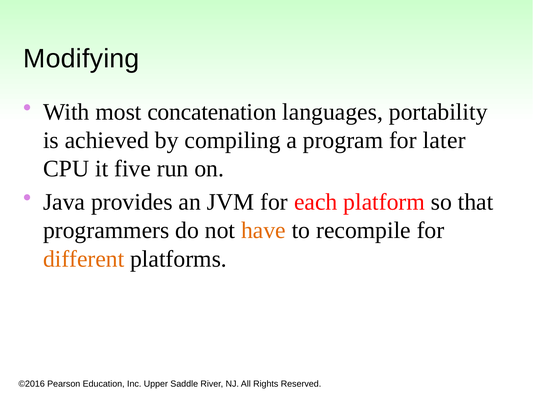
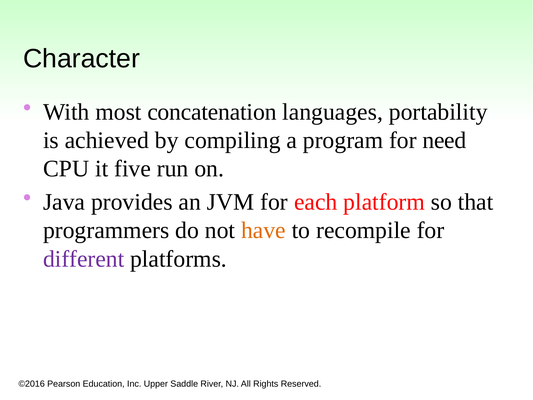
Modifying: Modifying -> Character
later: later -> need
different colour: orange -> purple
